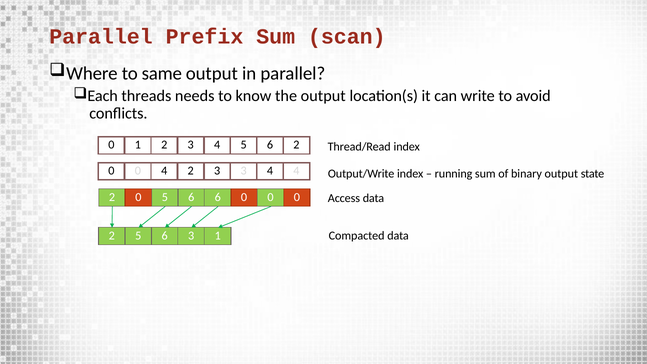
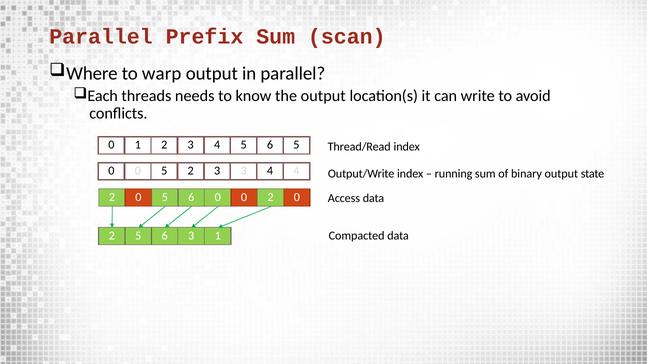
same: same -> warp
6 2: 2 -> 5
0 0 4: 4 -> 5
6 6: 6 -> 0
0 at (271, 197): 0 -> 2
